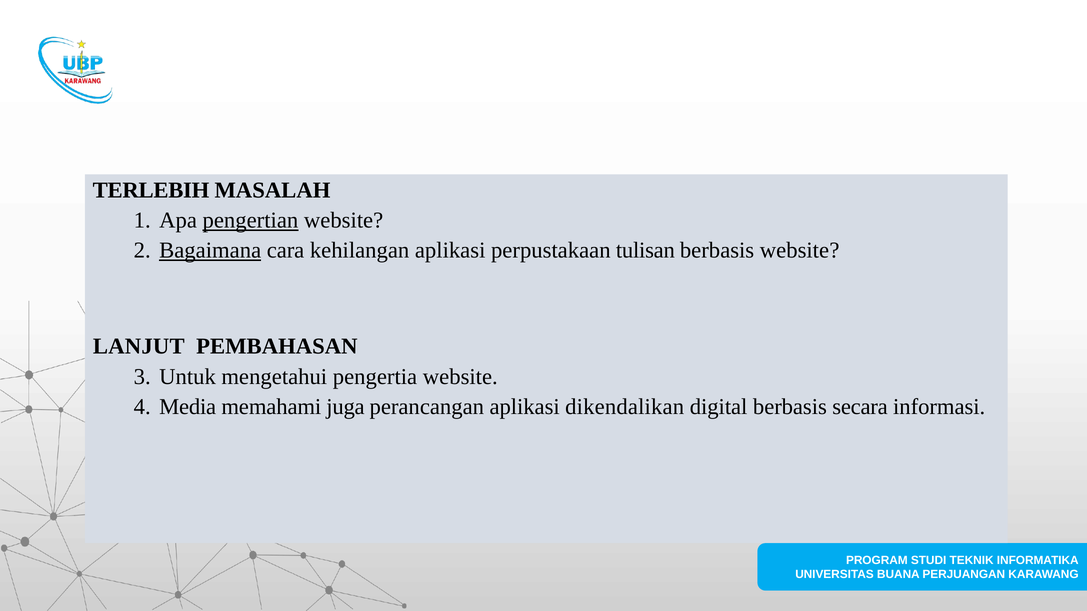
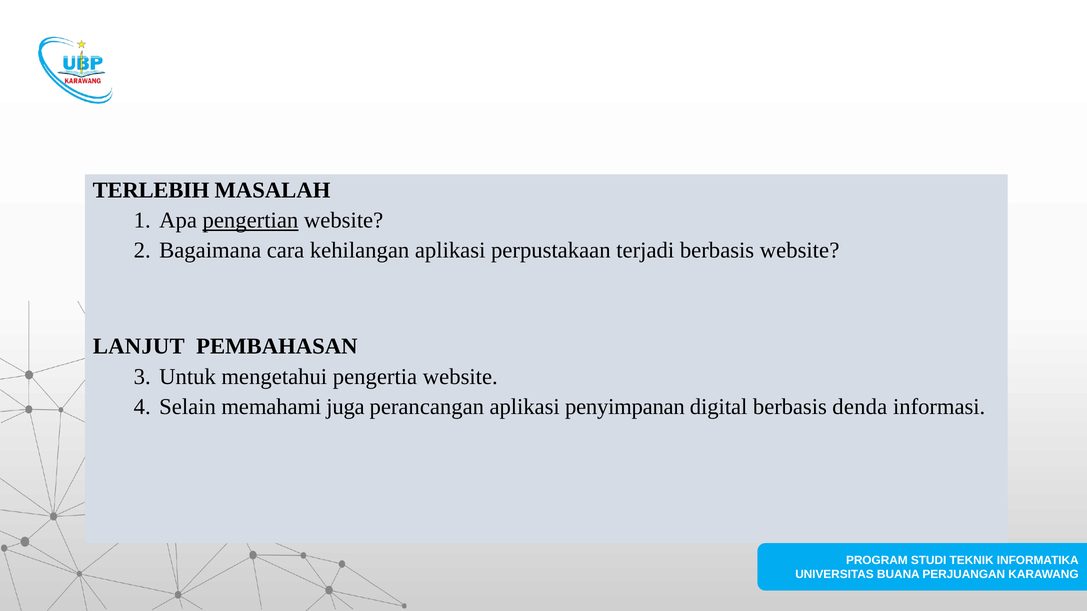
Bagaimana underline: present -> none
tulisan: tulisan -> terjadi
Media: Media -> Selain
dikendalikan: dikendalikan -> penyimpanan
secara: secara -> denda
